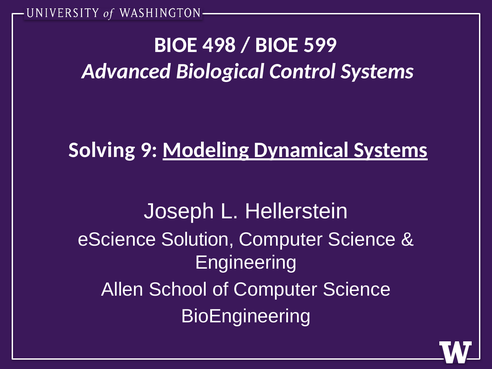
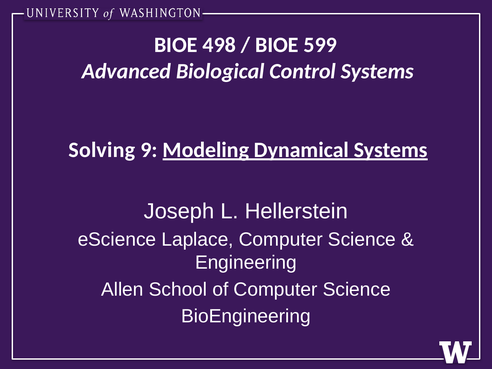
Solution: Solution -> Laplace
